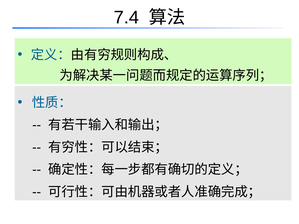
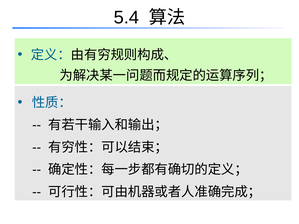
7.4: 7.4 -> 5.4
